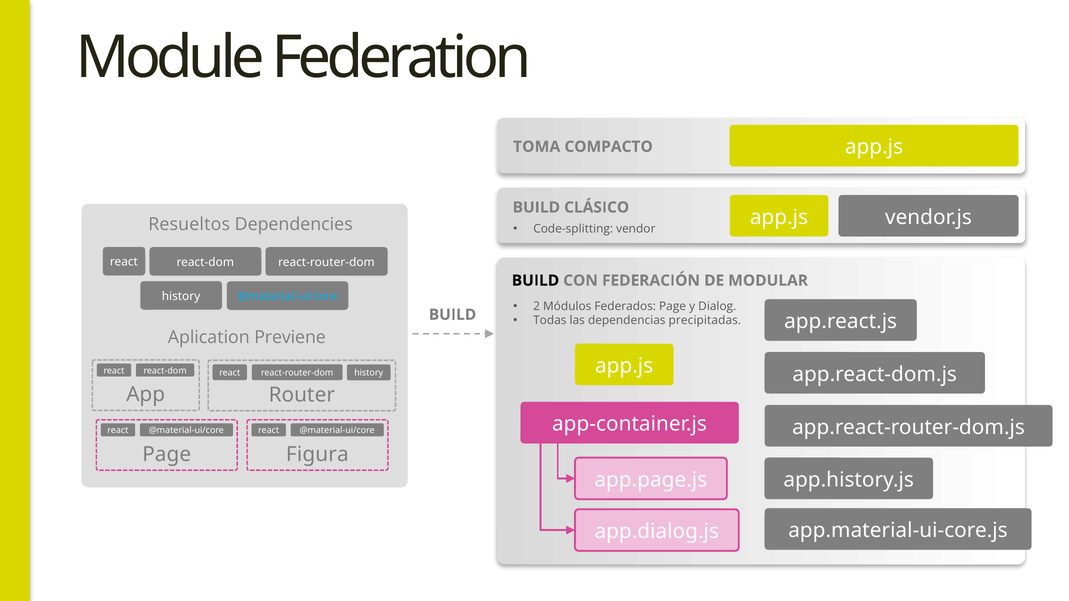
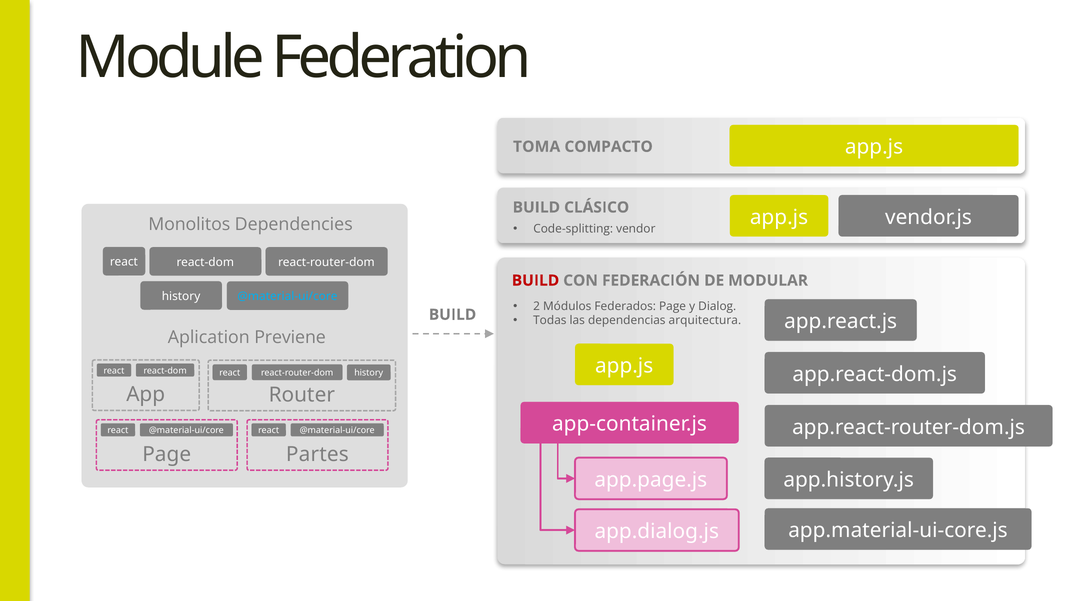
Resueltos: Resueltos -> Monolitos
BUILD at (536, 281) colour: black -> red
precipitadas: precipitadas -> arquitectura
Figura: Figura -> Partes
